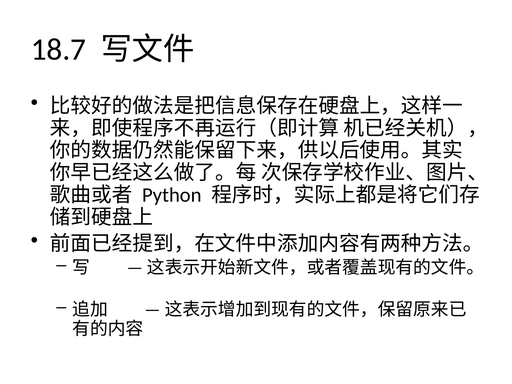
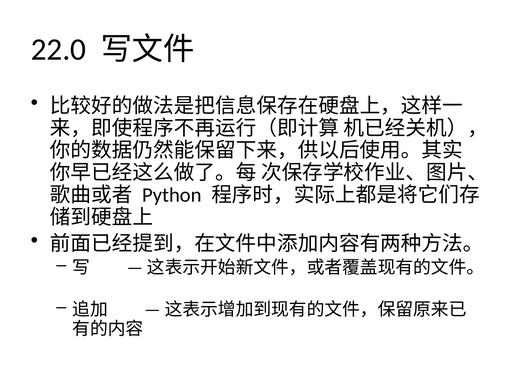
18.7: 18.7 -> 22.0
